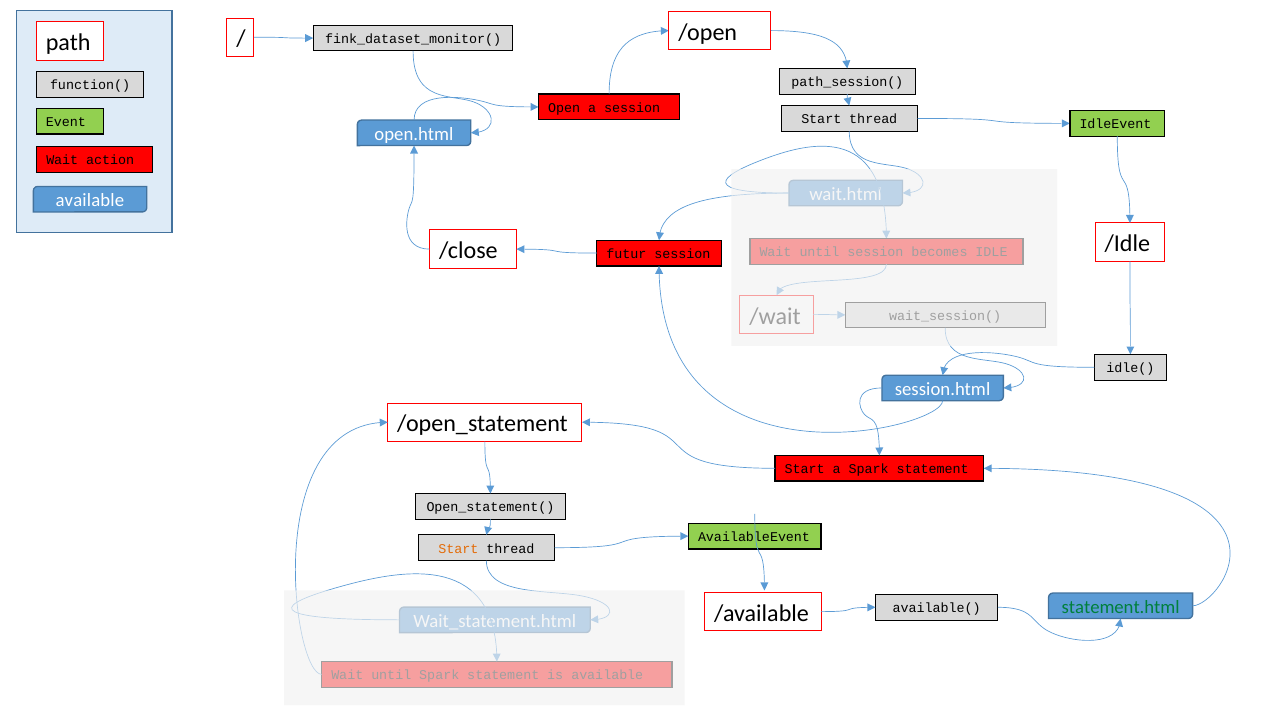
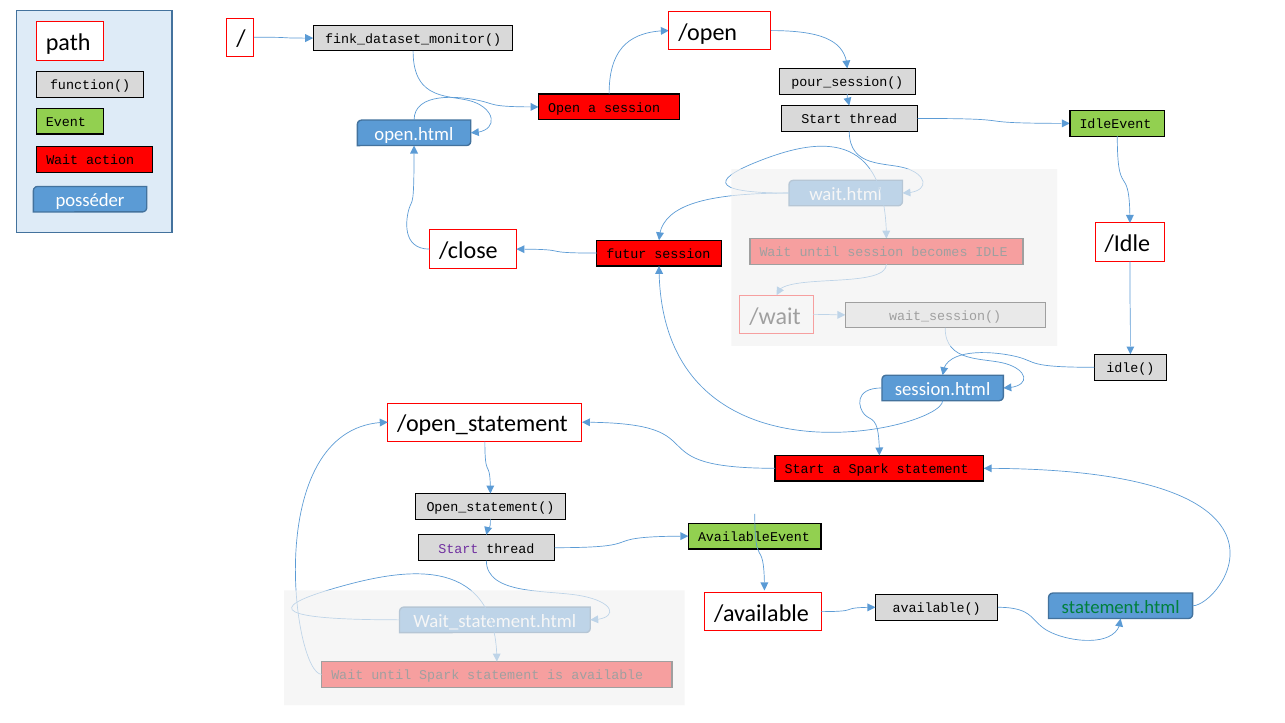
path_session(: path_session( -> pour_session(
available at (90, 200): available -> posséder
Start at (458, 548) colour: orange -> purple
